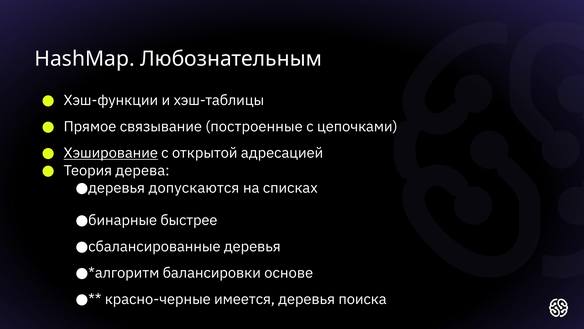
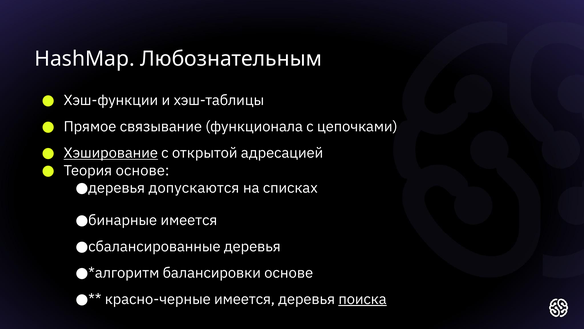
построенные: построенные -> функционала
Теория дерева: дерева -> основе
быстрее at (189, 220): быстрее -> имеется
поиска underline: none -> present
